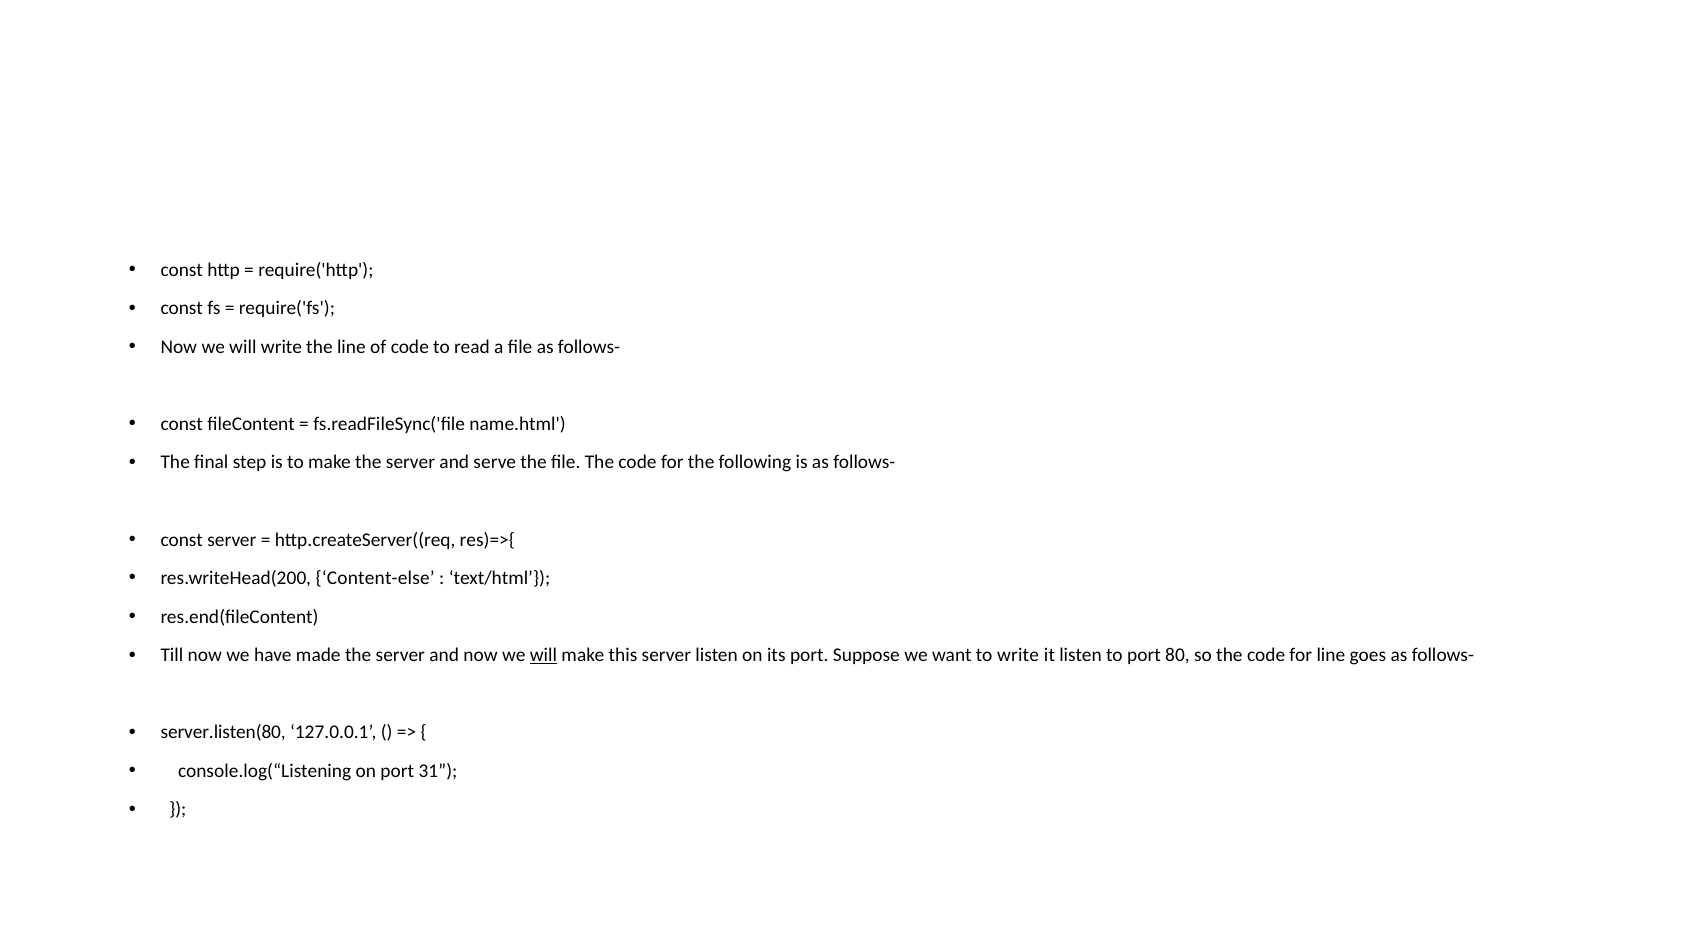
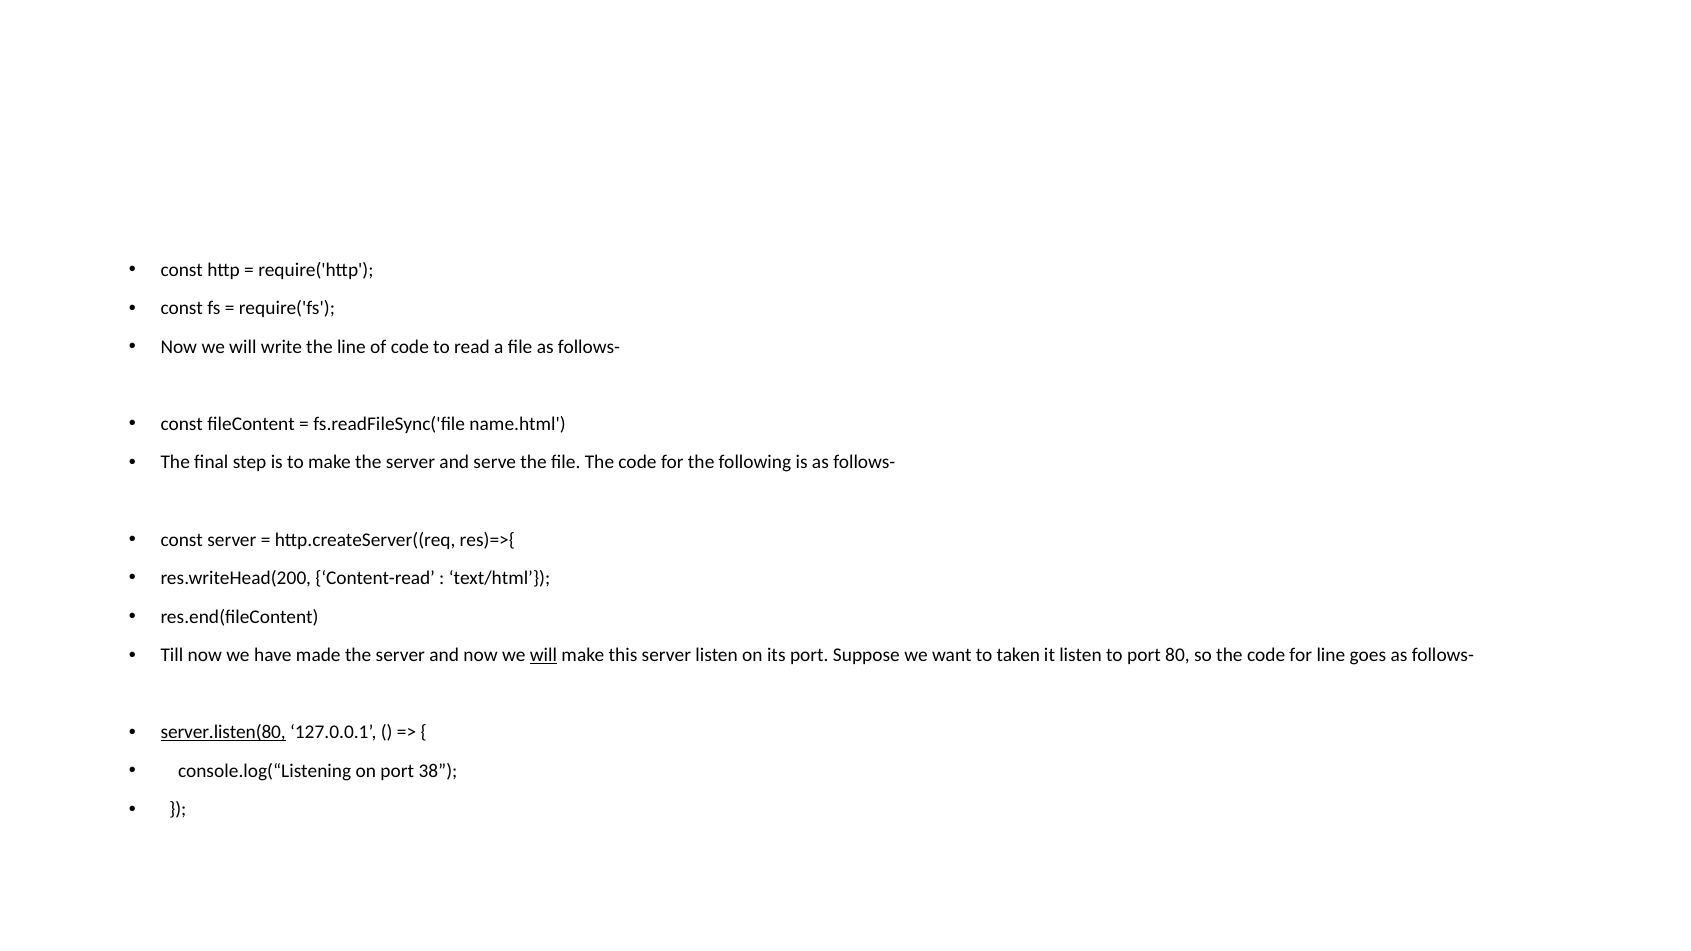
Content-else: Content-else -> Content-read
to write: write -> taken
server.listen(80 underline: none -> present
31: 31 -> 38
